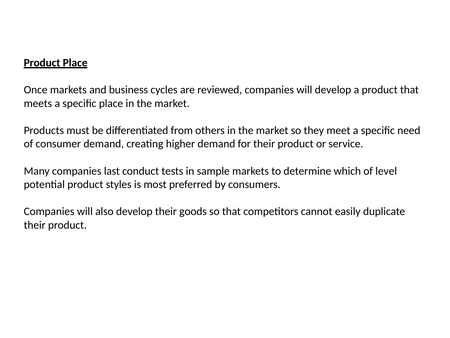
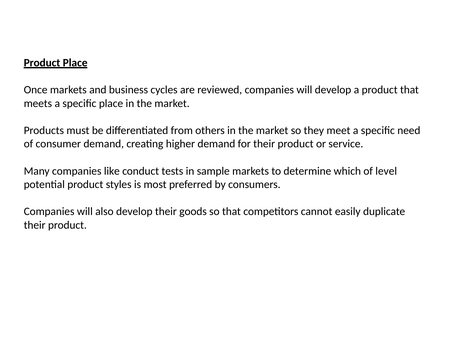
last: last -> like
